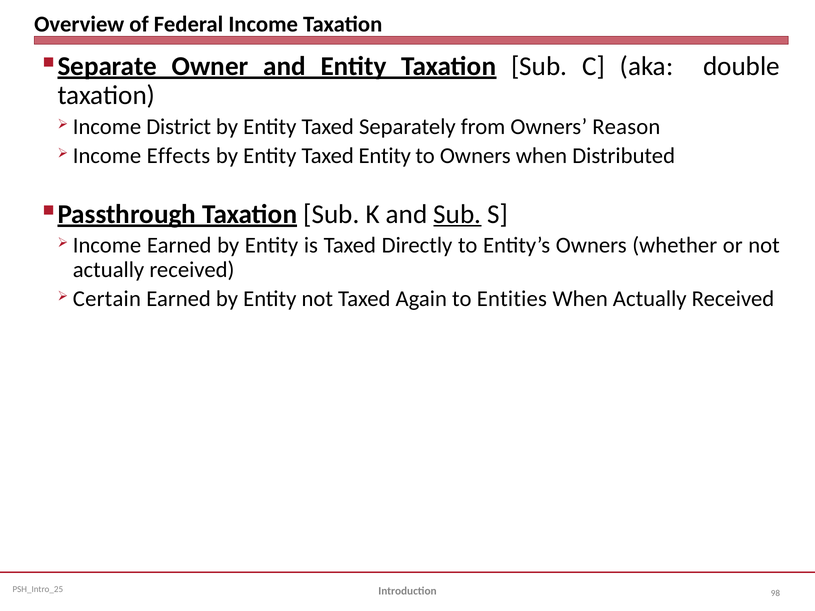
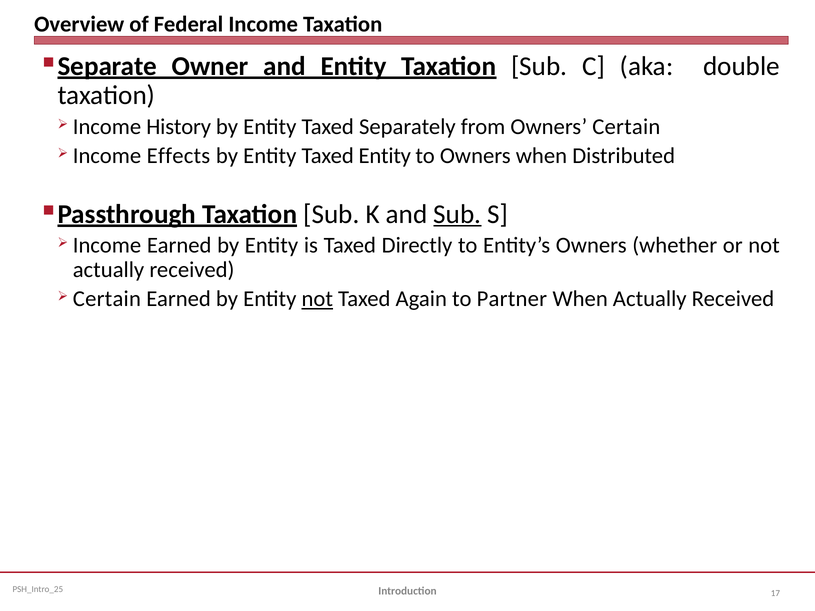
District: District -> History
Owners Reason: Reason -> Certain
not at (317, 299) underline: none -> present
Entities: Entities -> Partner
98: 98 -> 17
